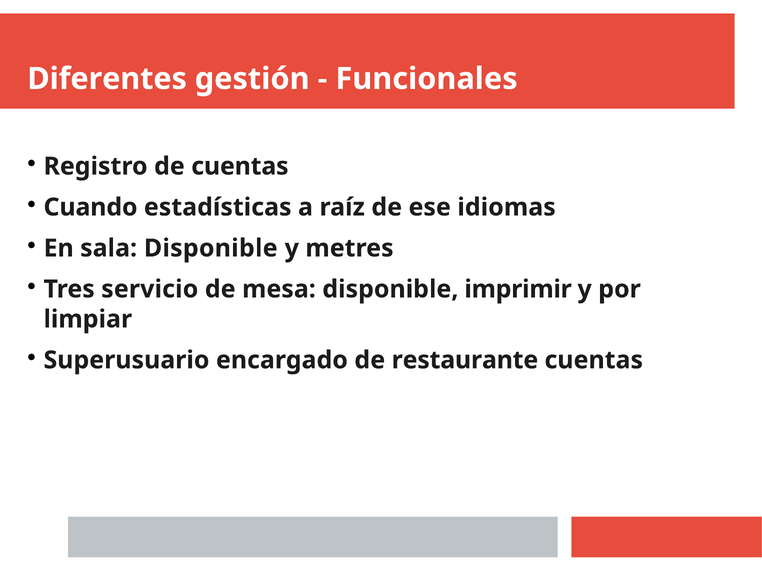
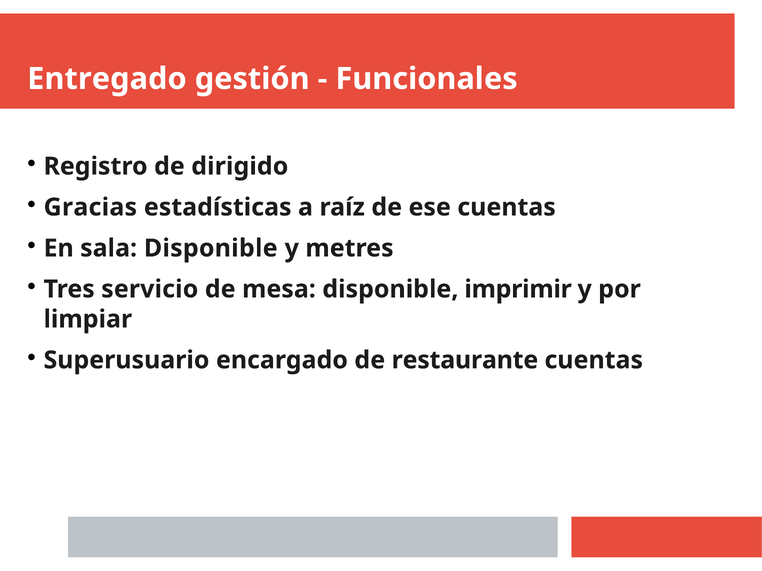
Diferentes: Diferentes -> Entregado
de cuentas: cuentas -> dirigido
Cuando: Cuando -> Gracias
ese idiomas: idiomas -> cuentas
